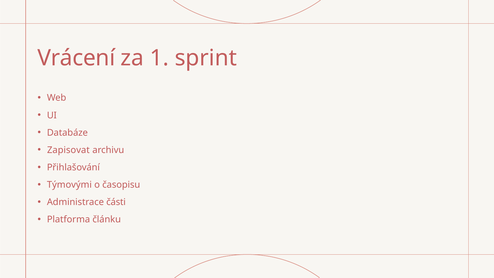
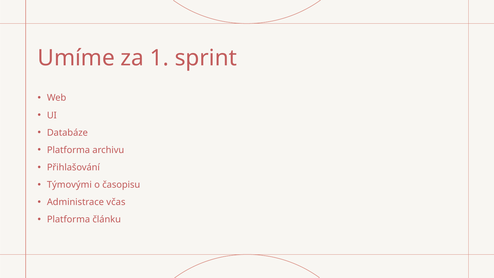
Vrácení: Vrácení -> Umíme
Zapisovat at (68, 150): Zapisovat -> Platforma
části: části -> včas
